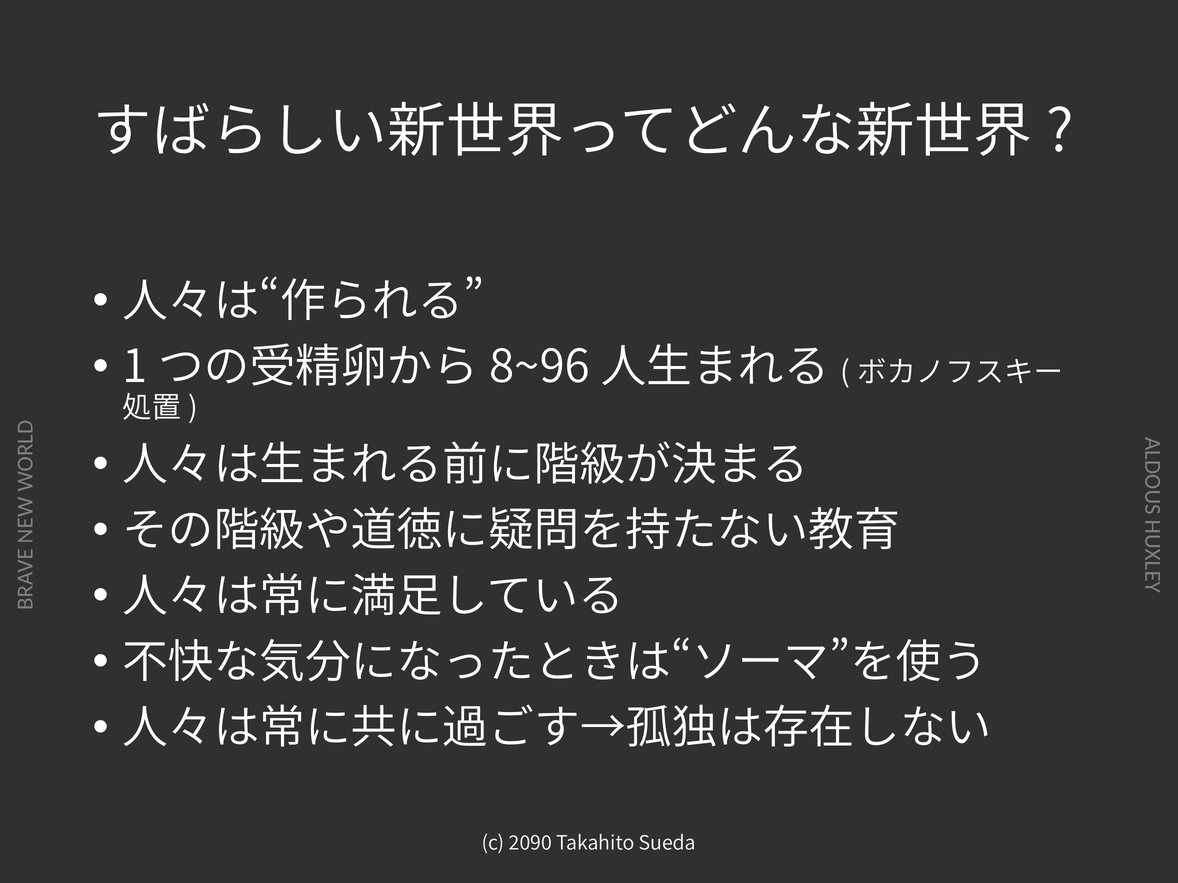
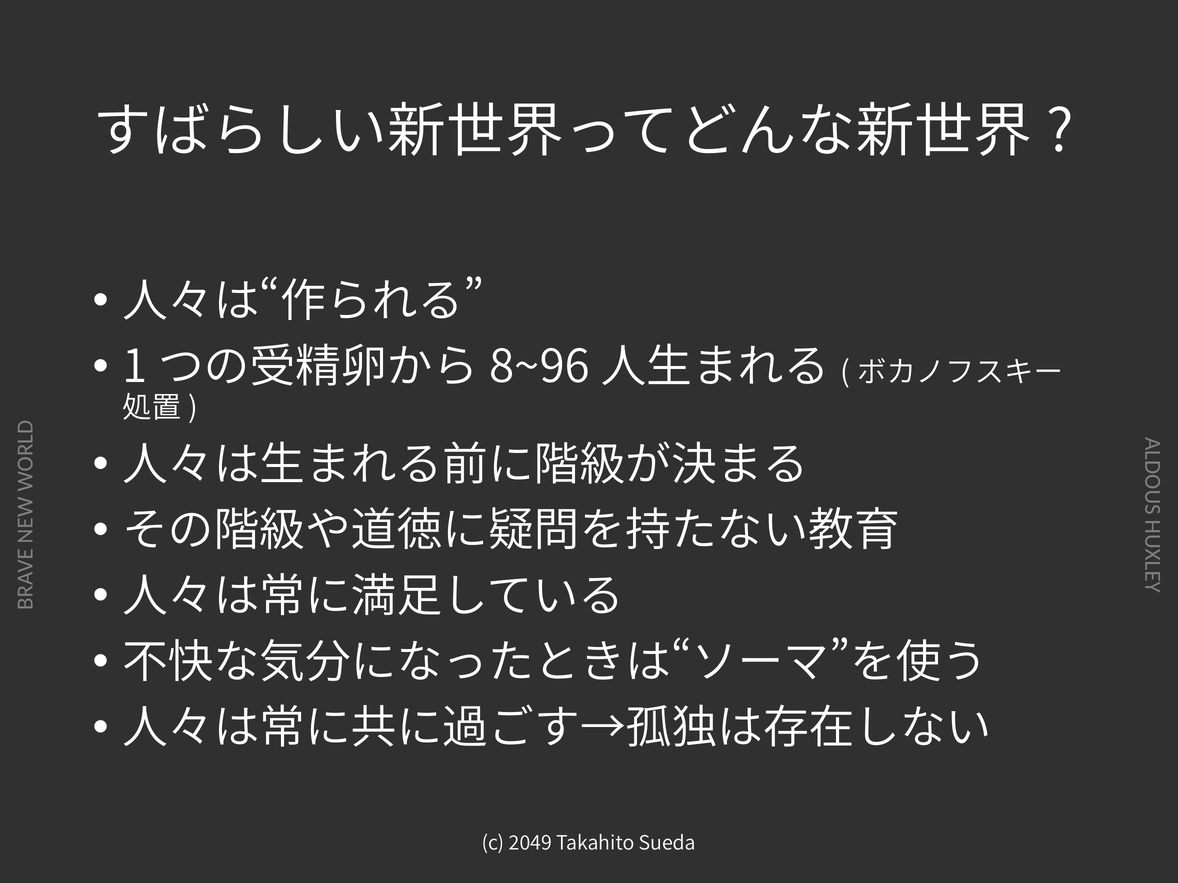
2090: 2090 -> 2049
